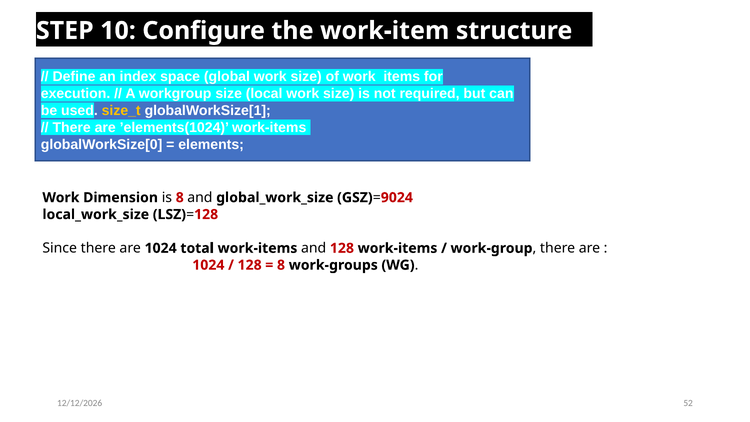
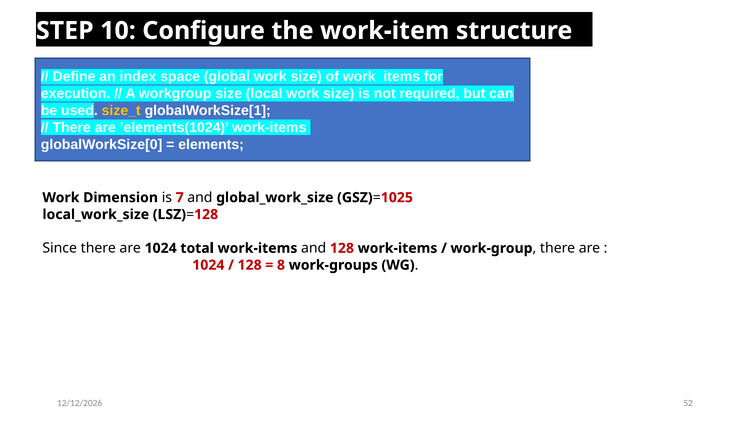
is 8: 8 -> 7
9024: 9024 -> 1025
